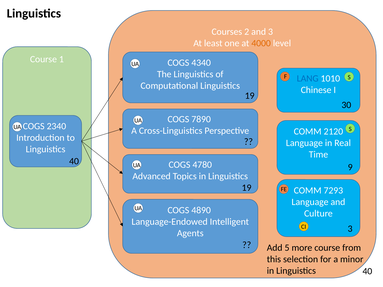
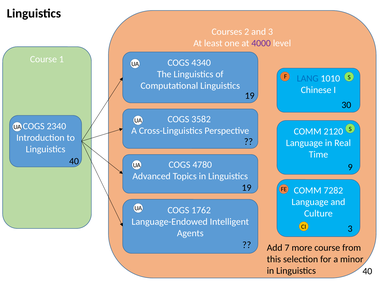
4000 colour: orange -> purple
7890: 7890 -> 3582
7293: 7293 -> 7282
4890: 4890 -> 1762
5: 5 -> 7
